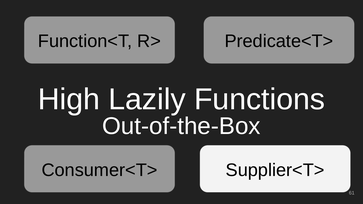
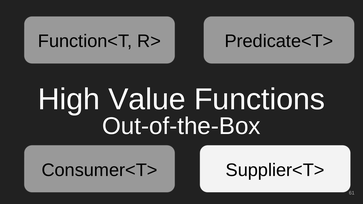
Lazily: Lazily -> Value
